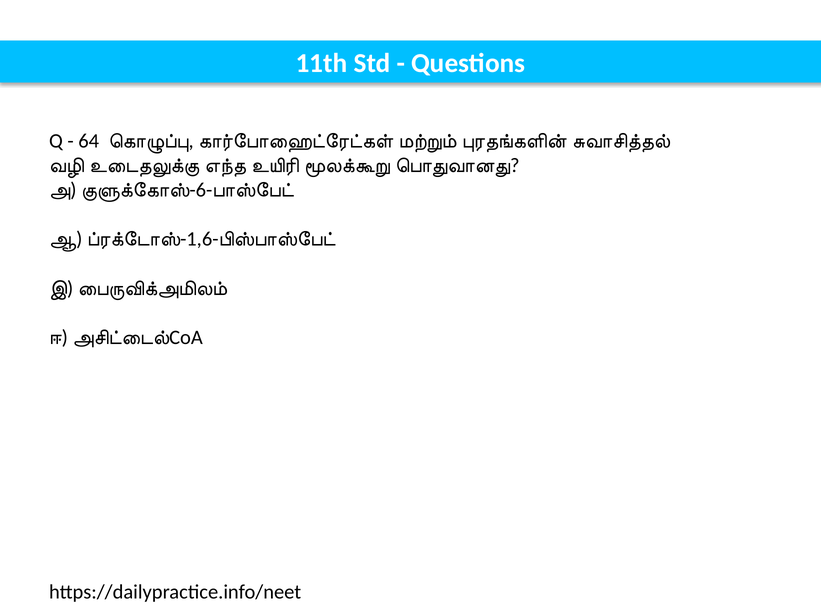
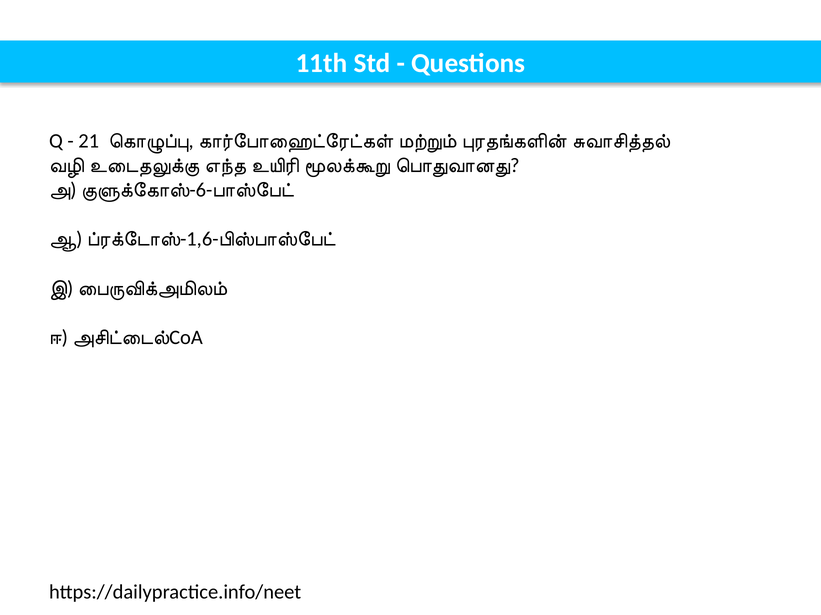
64: 64 -> 21
